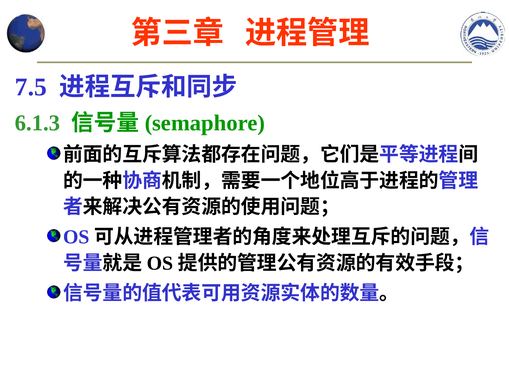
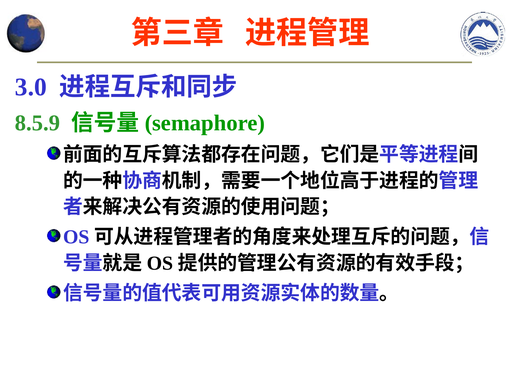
7.5: 7.5 -> 3.0
6.1.3: 6.1.3 -> 8.5.9
